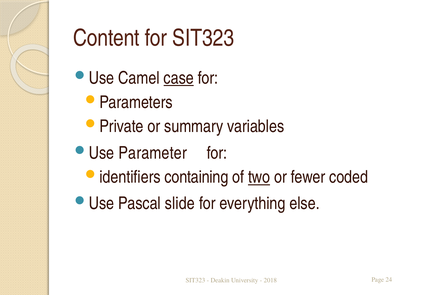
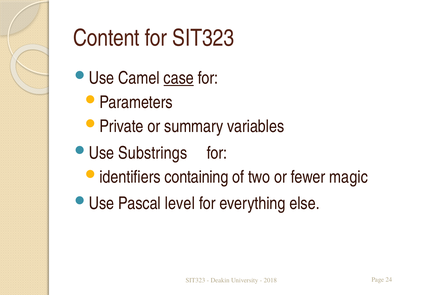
Parameter: Parameter -> Substrings
two underline: present -> none
coded: coded -> magic
slide: slide -> level
